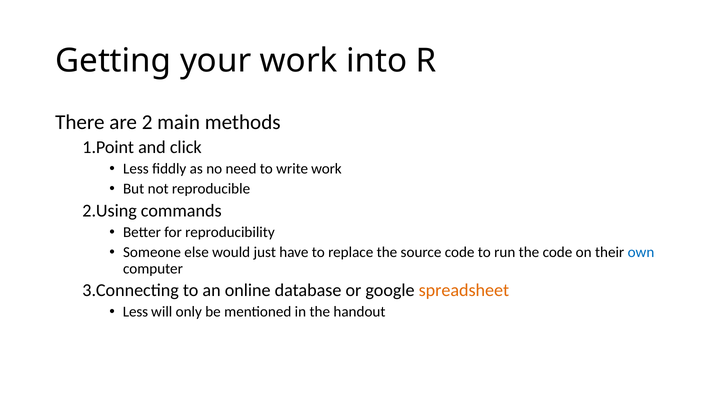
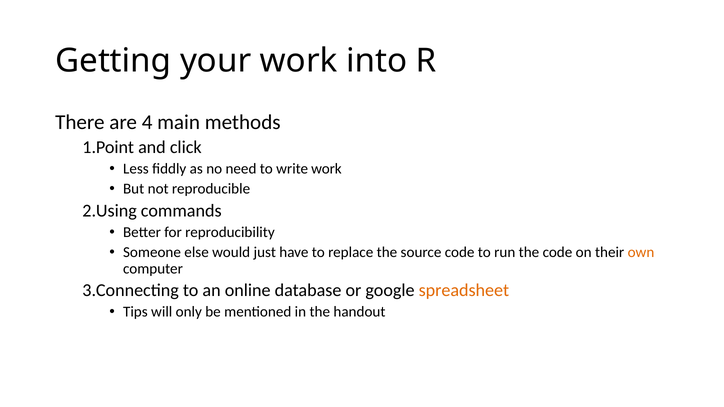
2: 2 -> 4
own colour: blue -> orange
Less at (135, 312): Less -> Tips
